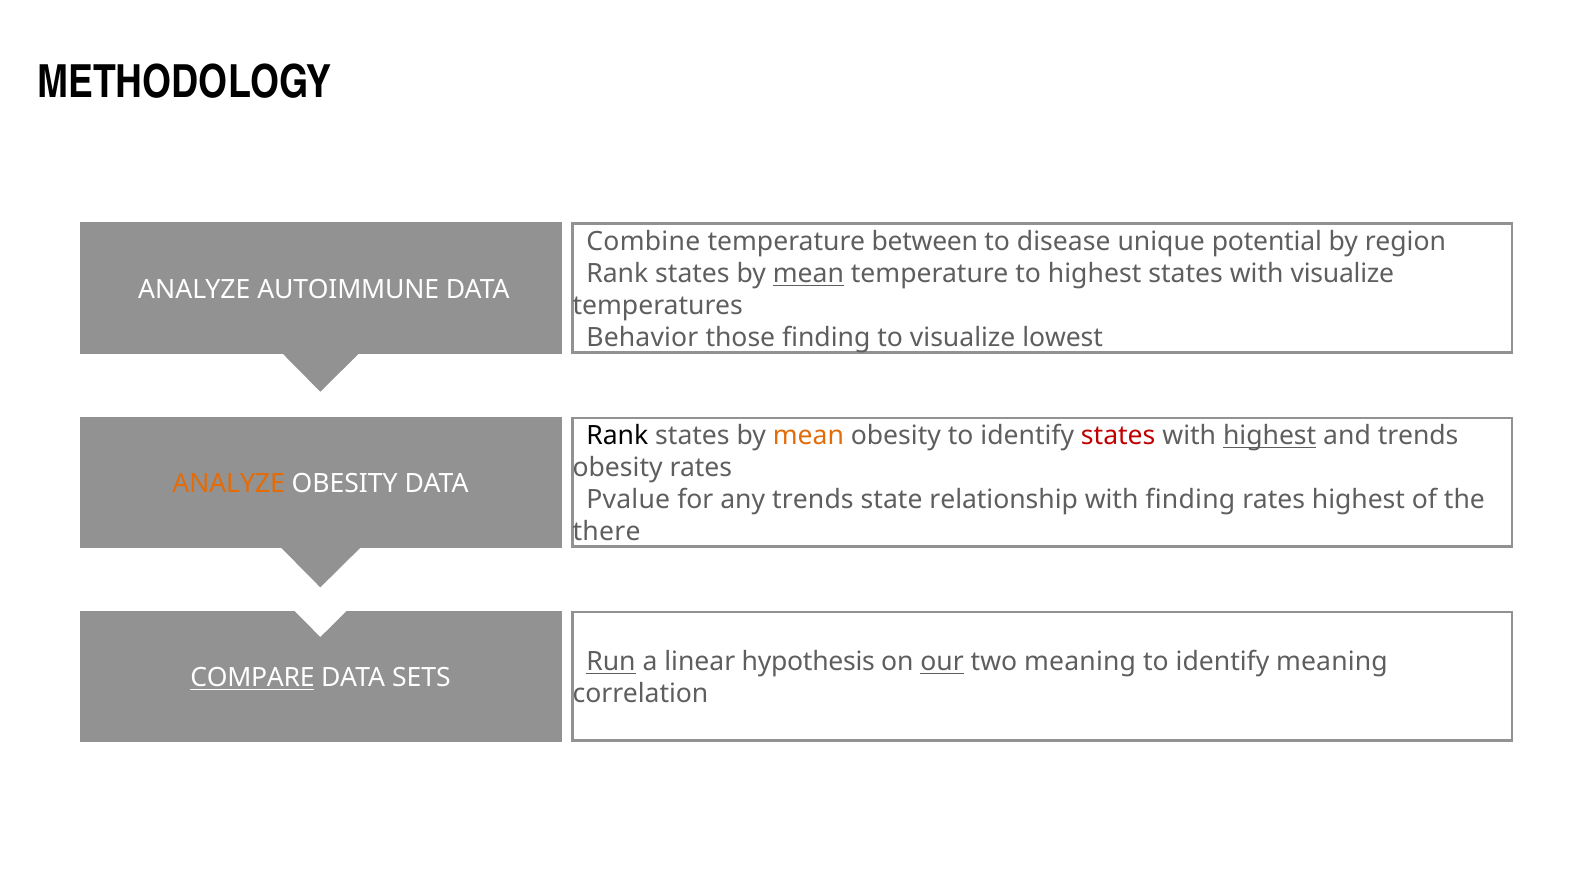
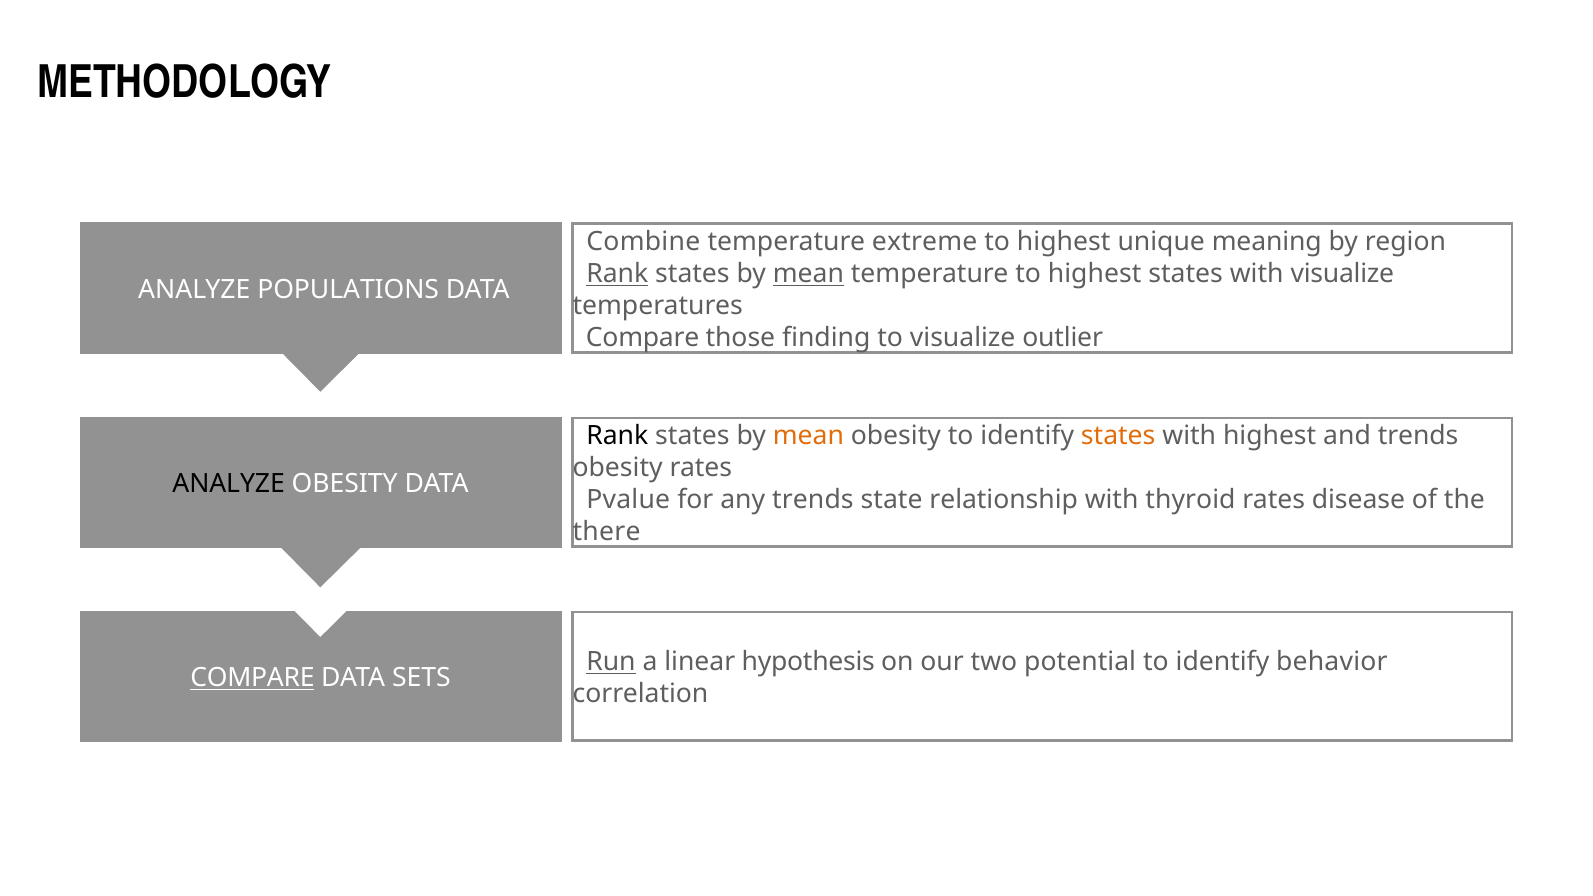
between: between -> extreme
disease at (1064, 242): disease -> highest
potential: potential -> meaning
Rank at (617, 274) underline: none -> present
AUTOIMMUNE: AUTOIMMUNE -> POPULATIONS
Behavior at (642, 338): Behavior -> Compare
lowest: lowest -> outlier
states at (1118, 436) colour: red -> orange
highest at (1270, 436) underline: present -> none
ANALYZE at (229, 484) colour: orange -> black
with finding: finding -> thyroid
rates highest: highest -> disease
our underline: present -> none
two meaning: meaning -> potential
identify meaning: meaning -> behavior
